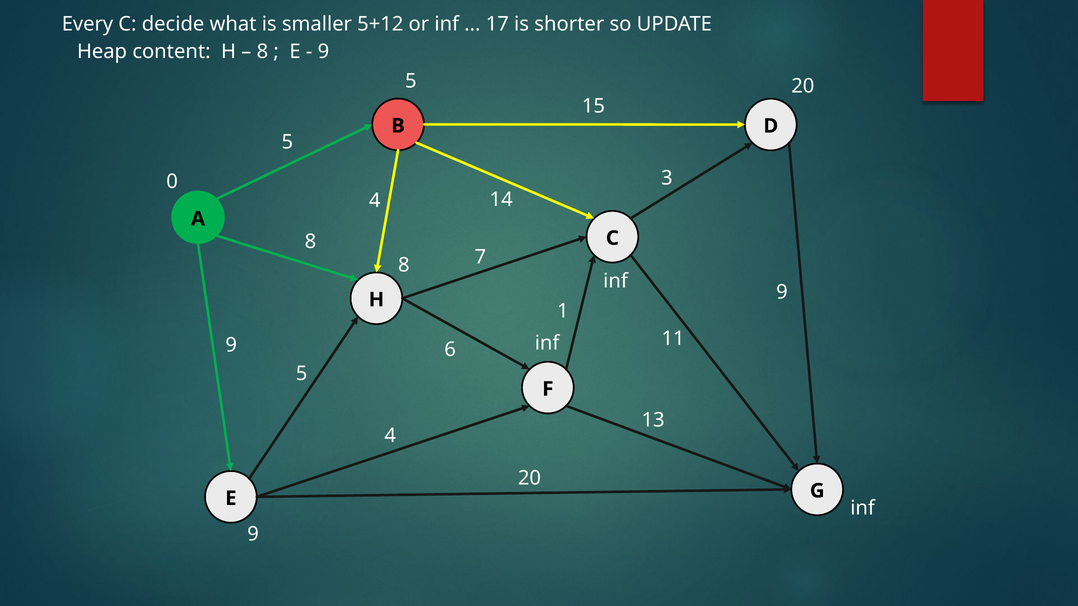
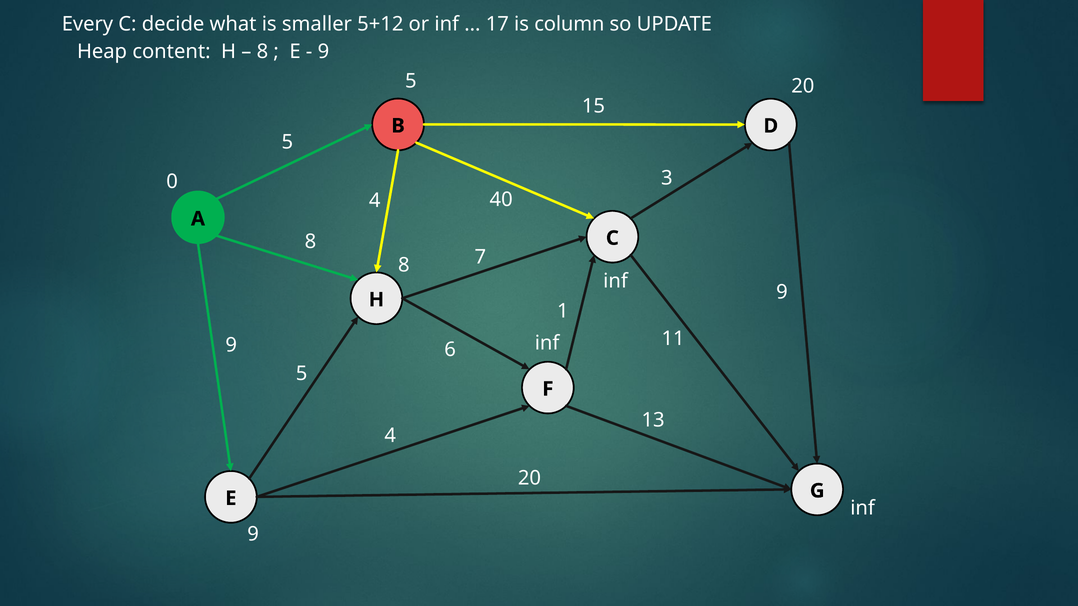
shorter: shorter -> column
14: 14 -> 40
